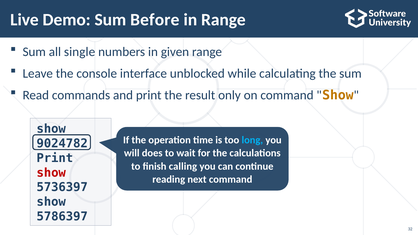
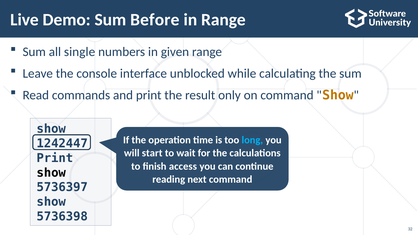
9024782: 9024782 -> 1242447
does: does -> start
calling: calling -> access
show at (51, 173) colour: red -> black
5786397: 5786397 -> 5736398
